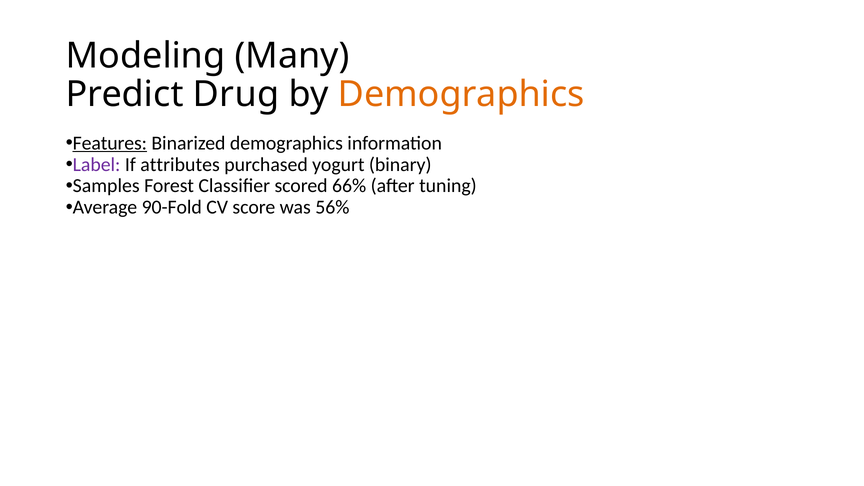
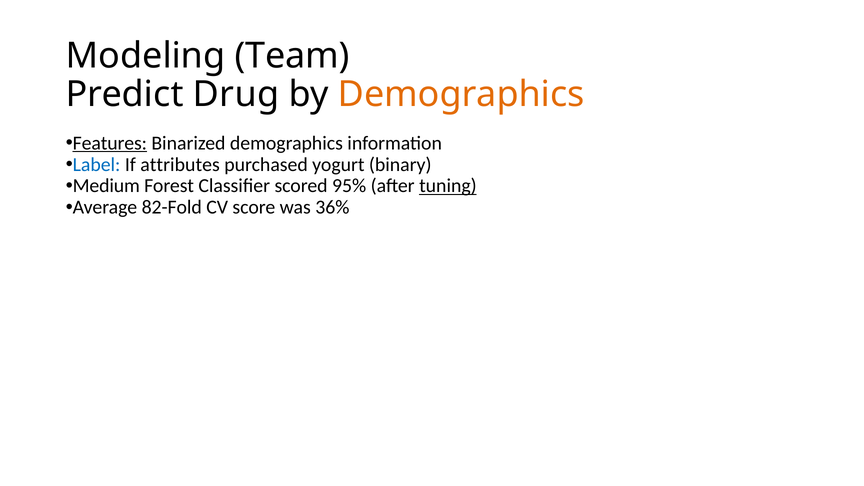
Many: Many -> Team
Label colour: purple -> blue
Samples: Samples -> Medium
66%: 66% -> 95%
tuning underline: none -> present
90-Fold: 90-Fold -> 82-Fold
56%: 56% -> 36%
